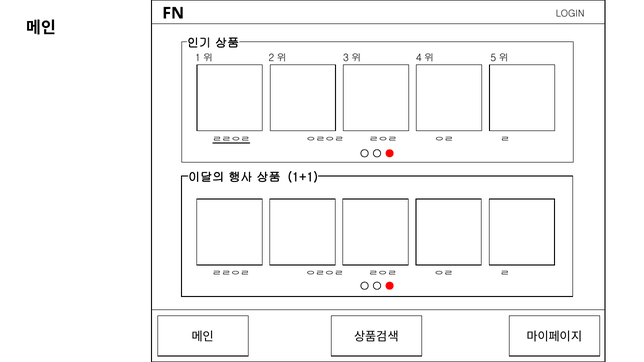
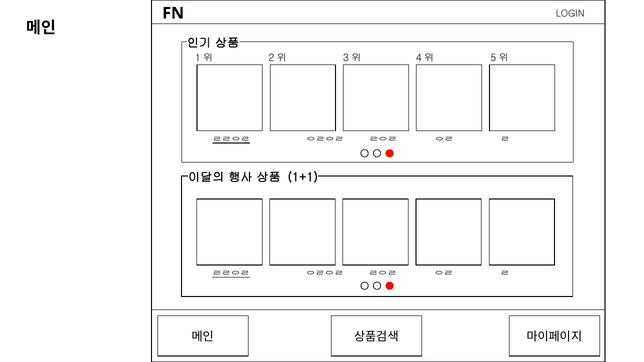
ㄹㄹㅇㄹ at (231, 273) underline: none -> present
